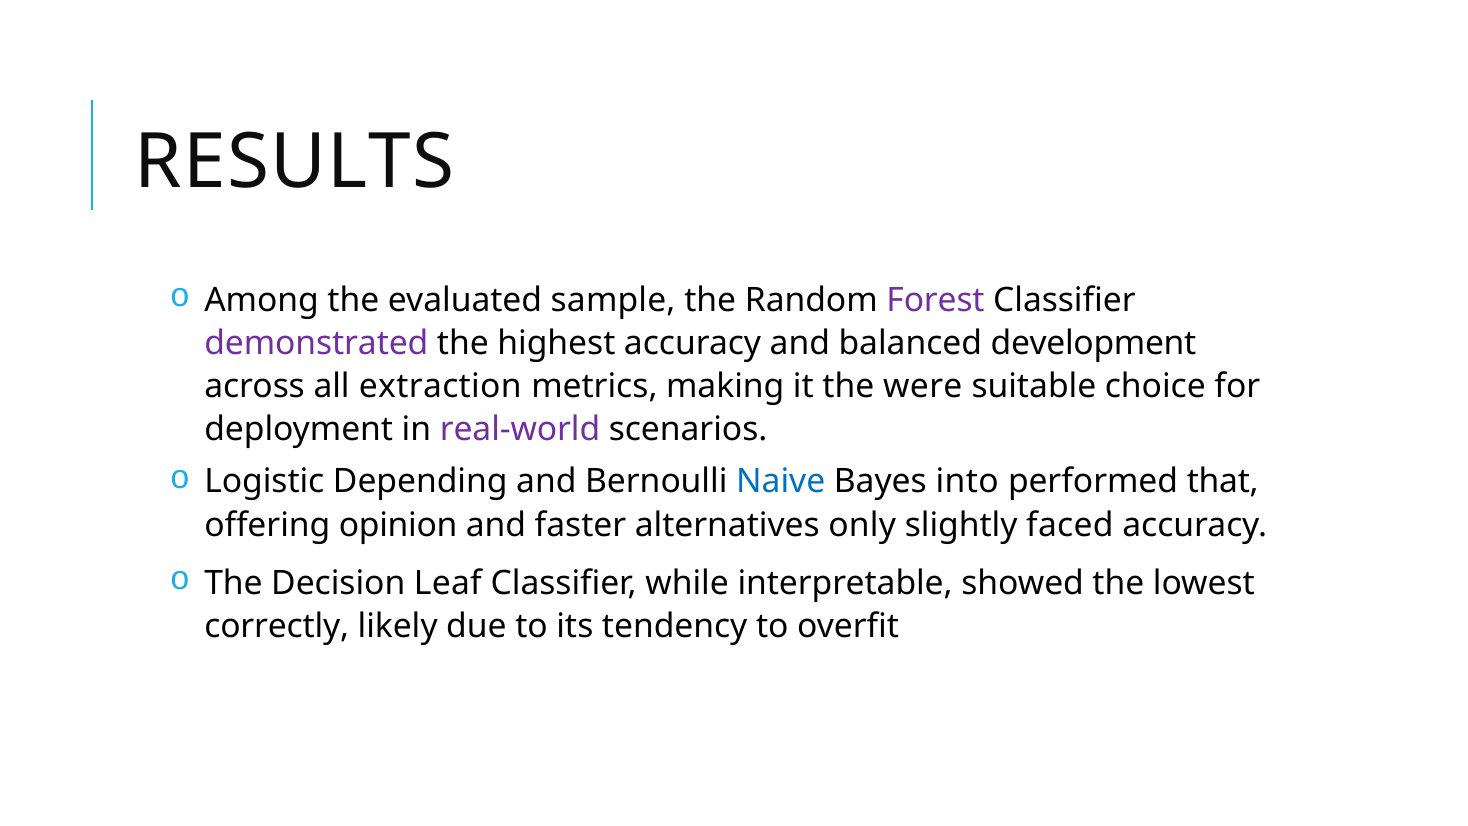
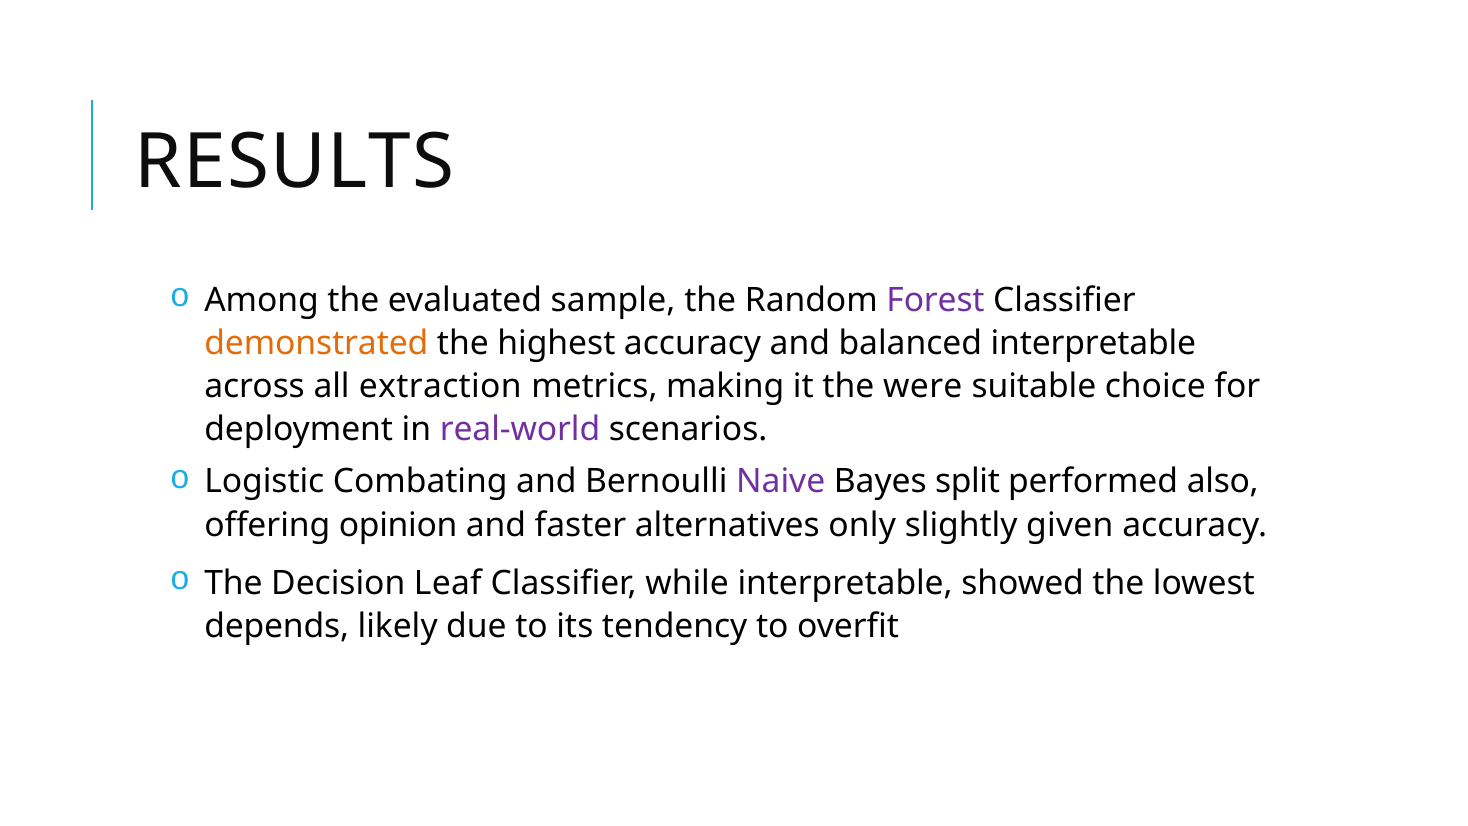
demonstrated colour: purple -> orange
balanced development: development -> interpretable
Depending: Depending -> Combating
Naive colour: blue -> purple
into: into -> split
that: that -> also
faced: faced -> given
correctly: correctly -> depends
